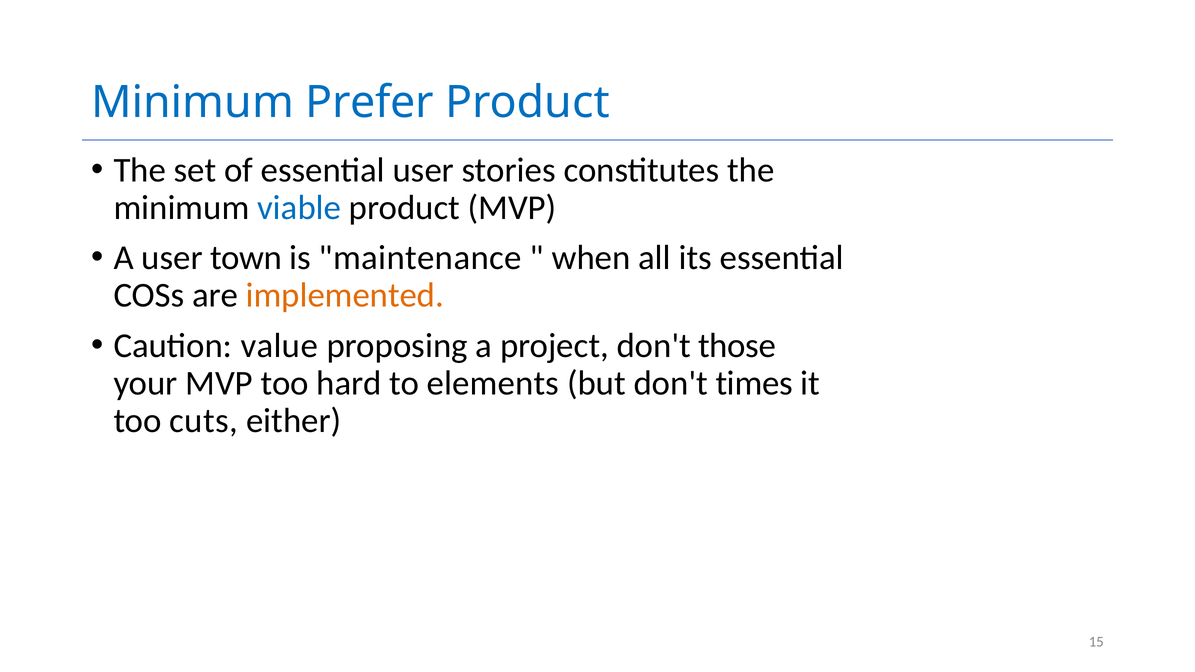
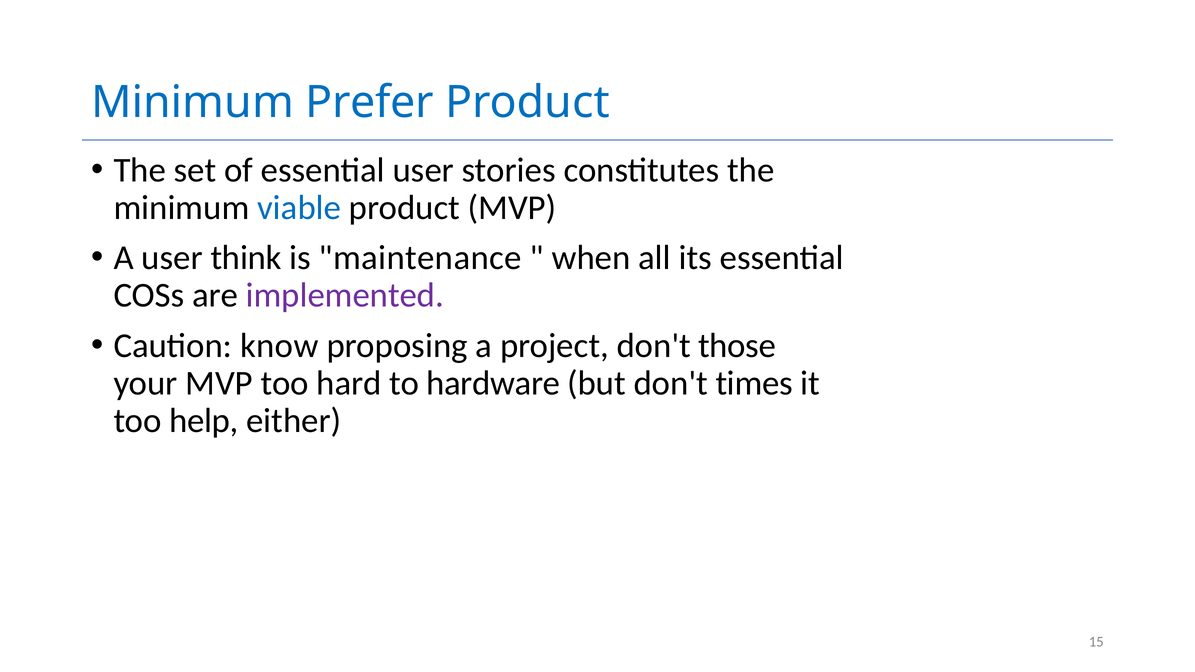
town: town -> think
implemented colour: orange -> purple
value: value -> know
elements: elements -> hardware
cuts: cuts -> help
